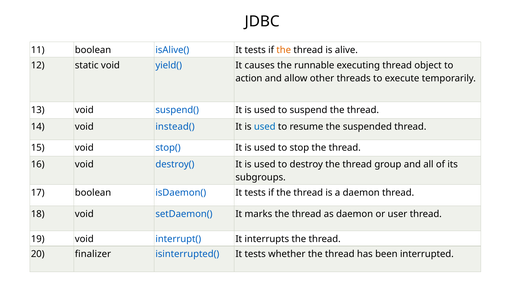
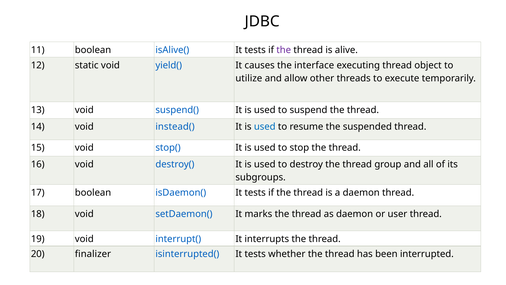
the at (284, 50) colour: orange -> purple
runnable: runnable -> interface
action: action -> utilize
